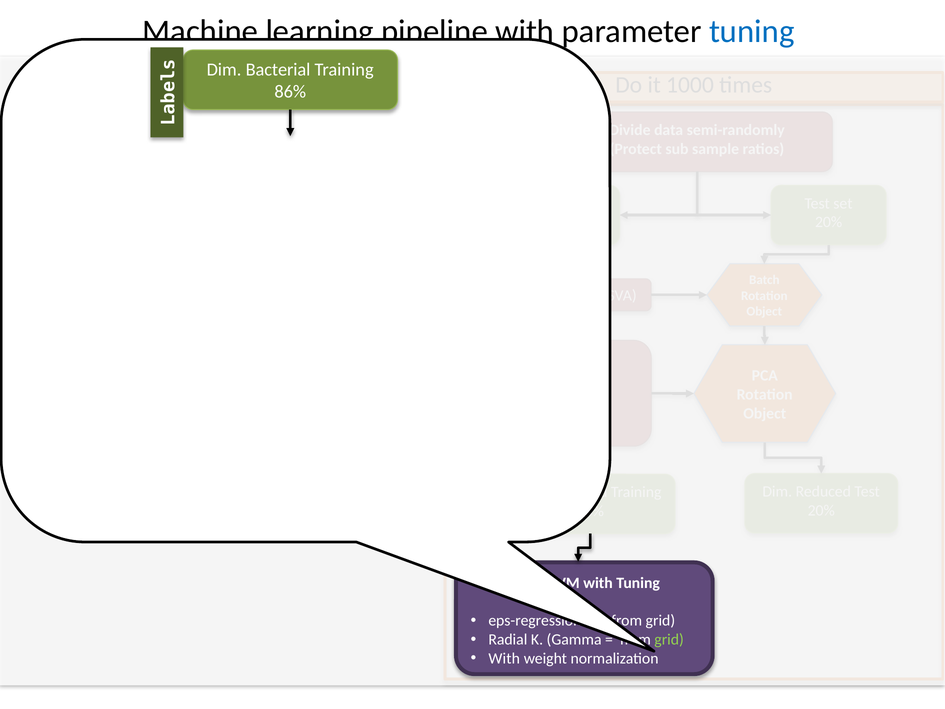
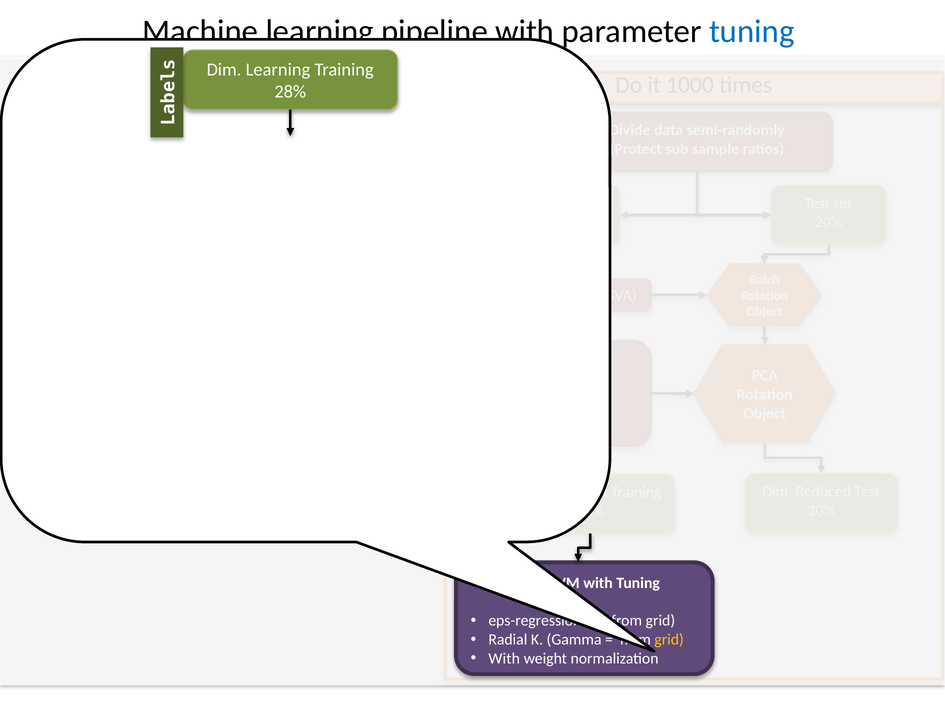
Dim Bacterial: Bacterial -> Learning
86%: 86% -> 28%
grid at (669, 639) colour: light green -> yellow
